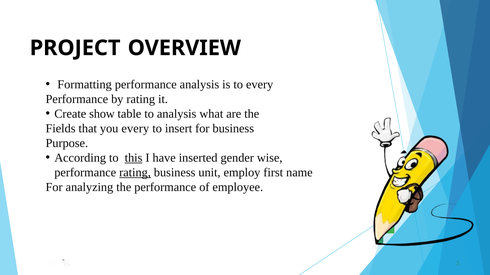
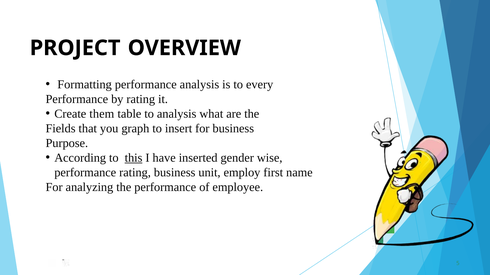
show: show -> them
you every: every -> graph
rating at (135, 173) underline: present -> none
